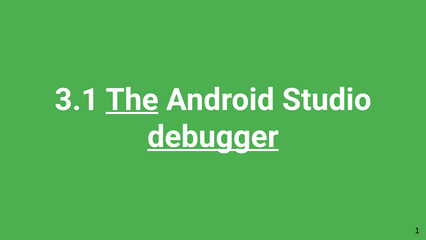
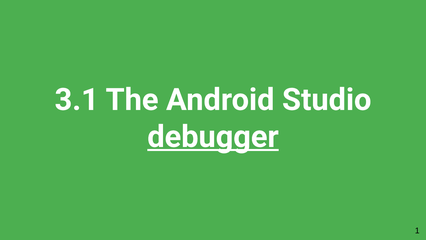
The underline: present -> none
